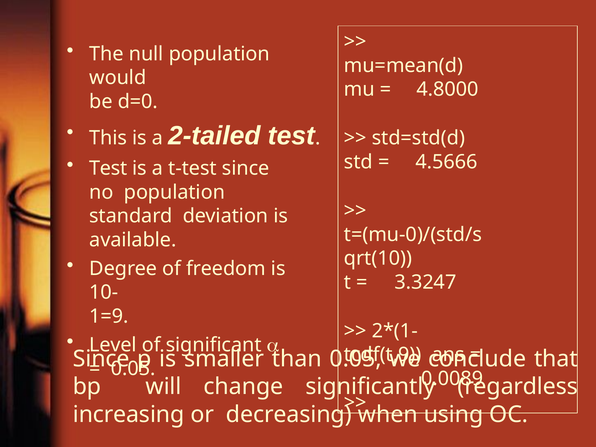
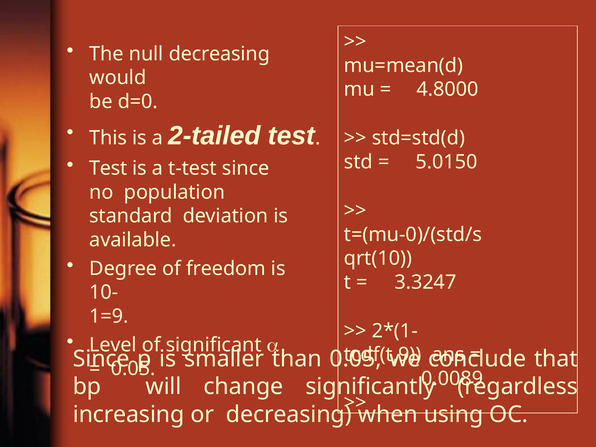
null population: population -> decreasing
4.5666: 4.5666 -> 5.0150
